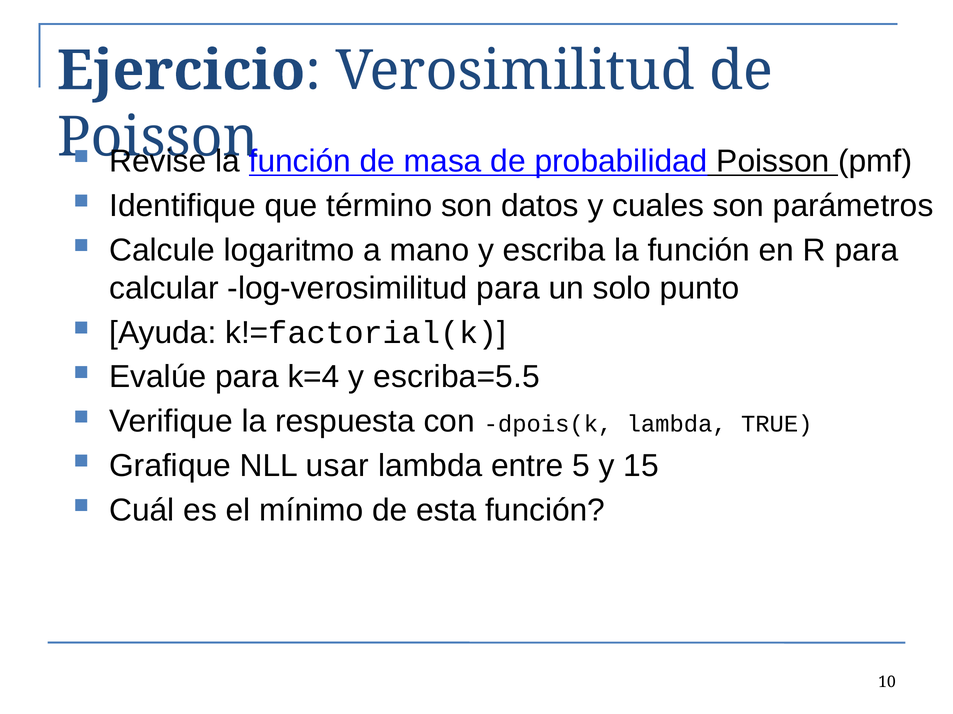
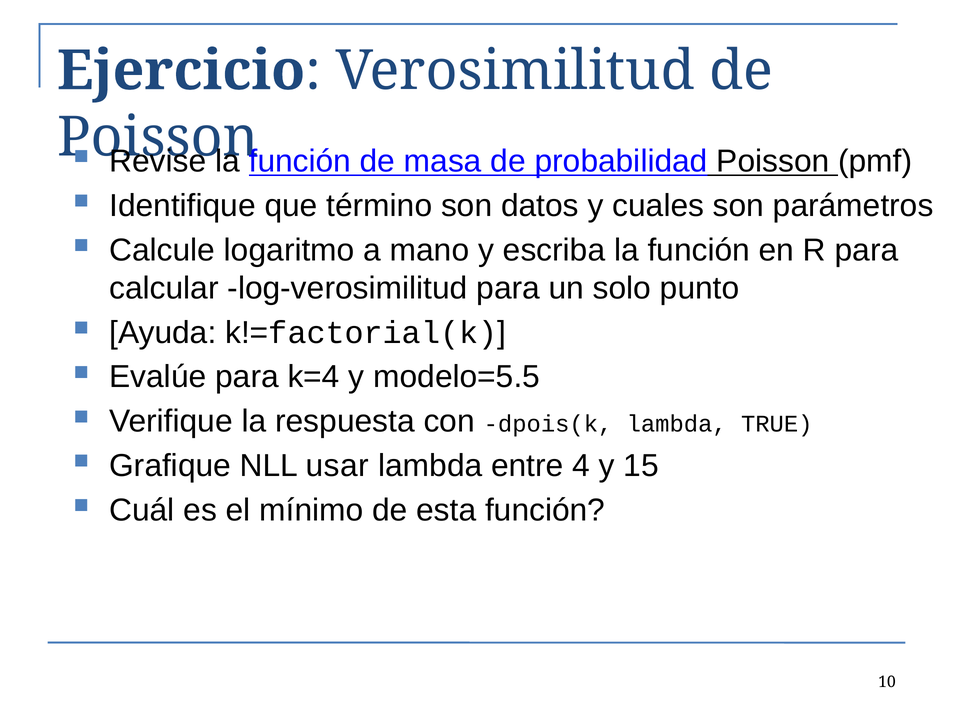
escriba=5.5: escriba=5.5 -> modelo=5.5
5: 5 -> 4
